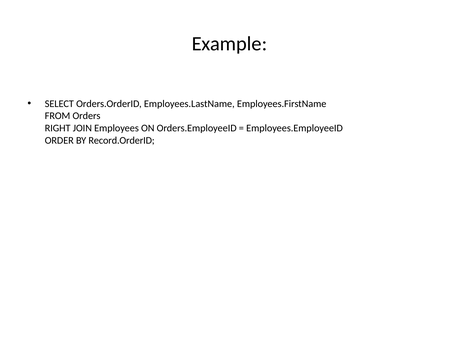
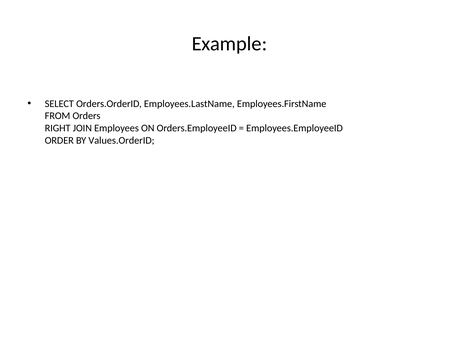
Record.OrderID: Record.OrderID -> Values.OrderID
